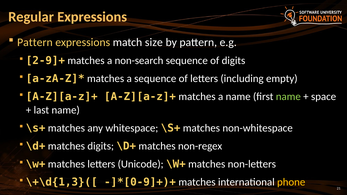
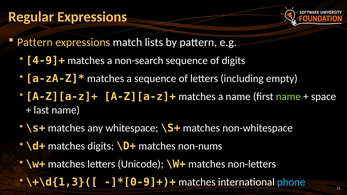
size: size -> lists
2-9]+: 2-9]+ -> 4-9]+
non-regex: non-regex -> non-nums
phone colour: yellow -> light blue
